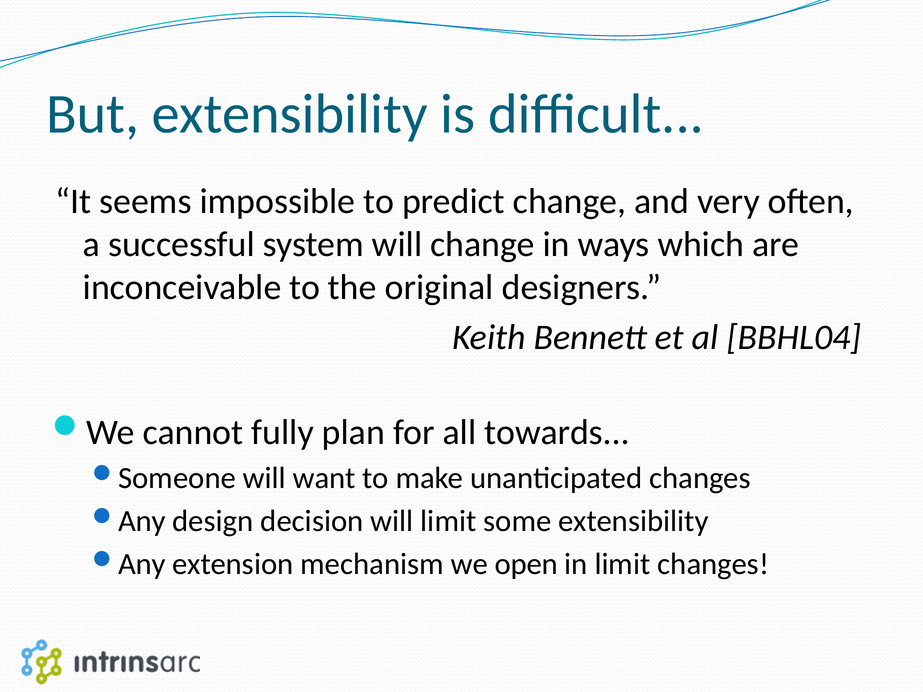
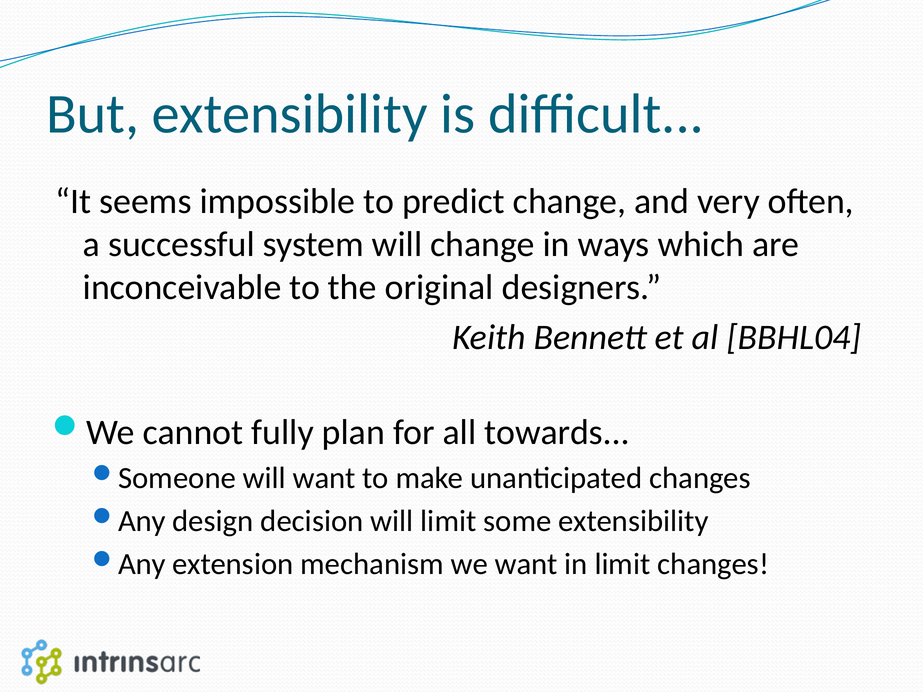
we open: open -> want
